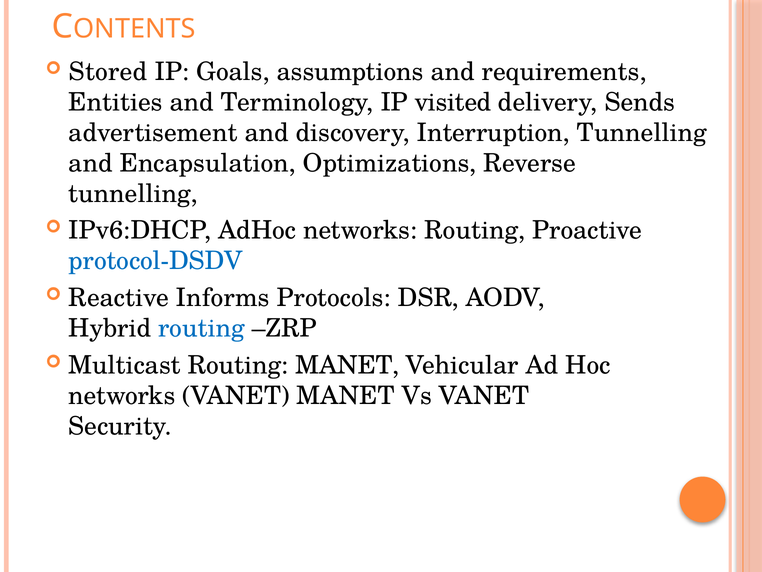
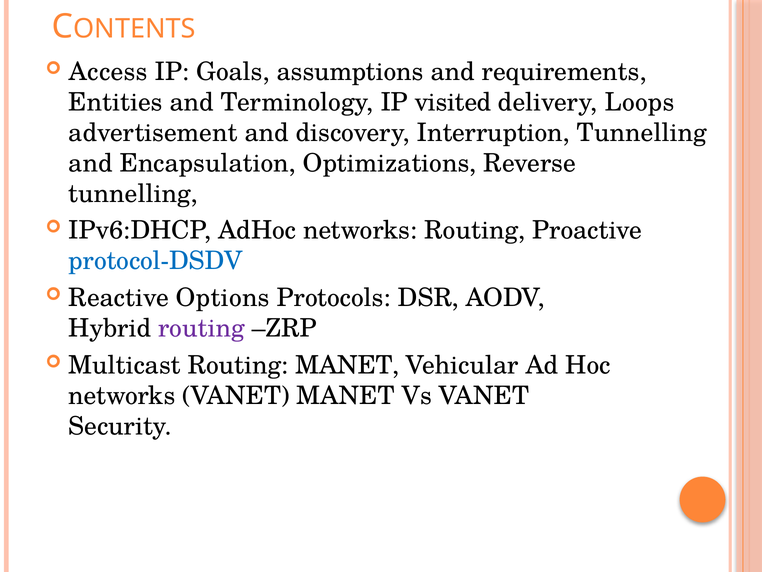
Stored: Stored -> Access
Sends: Sends -> Loops
Informs: Informs -> Options
routing at (201, 328) colour: blue -> purple
